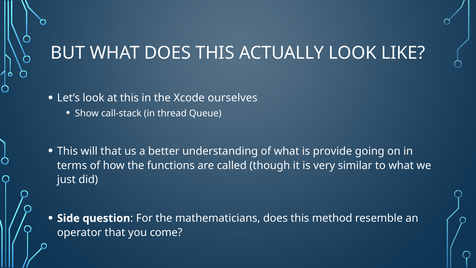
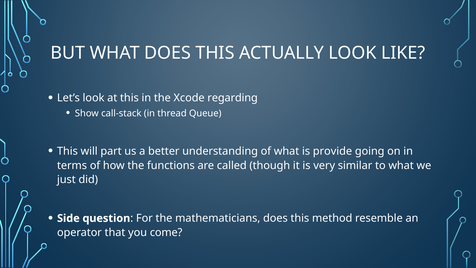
ourselves: ourselves -> regarding
will that: that -> part
